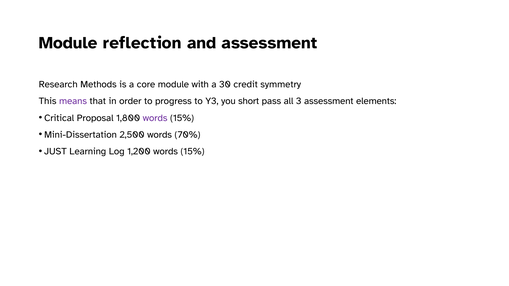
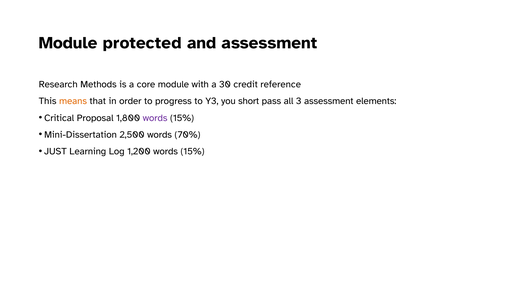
reflection: reflection -> protected
symmetry: symmetry -> reference
means colour: purple -> orange
